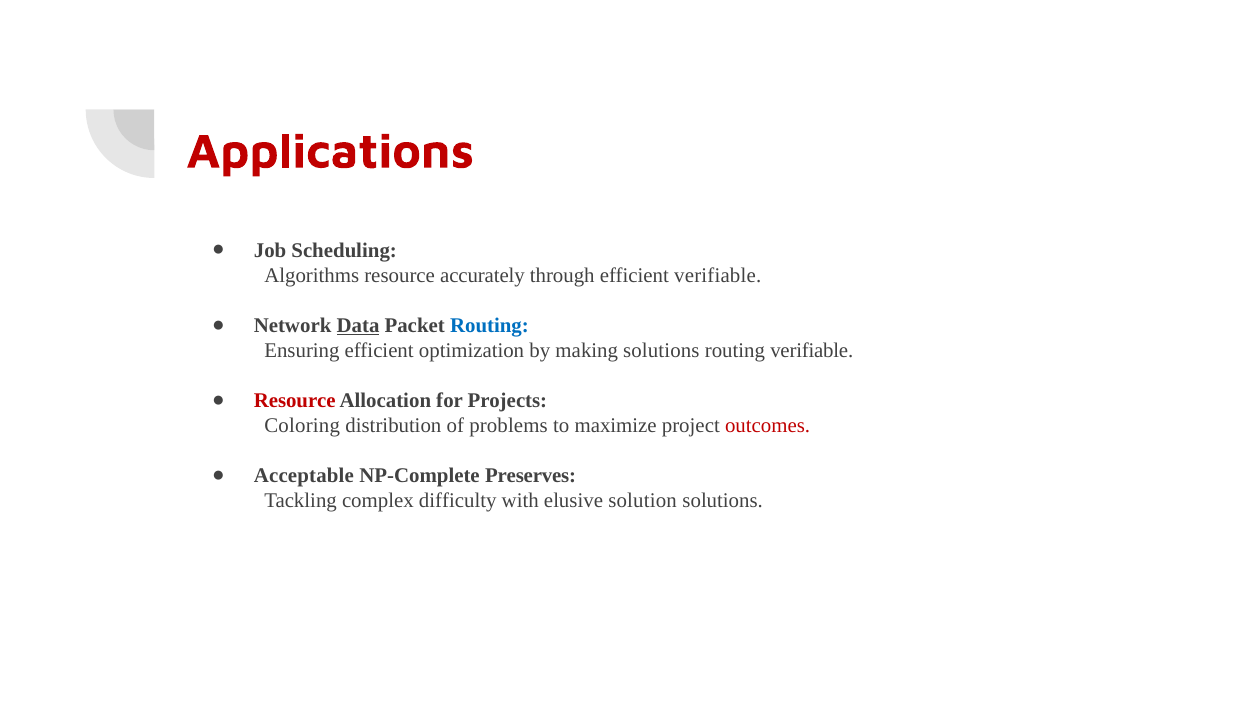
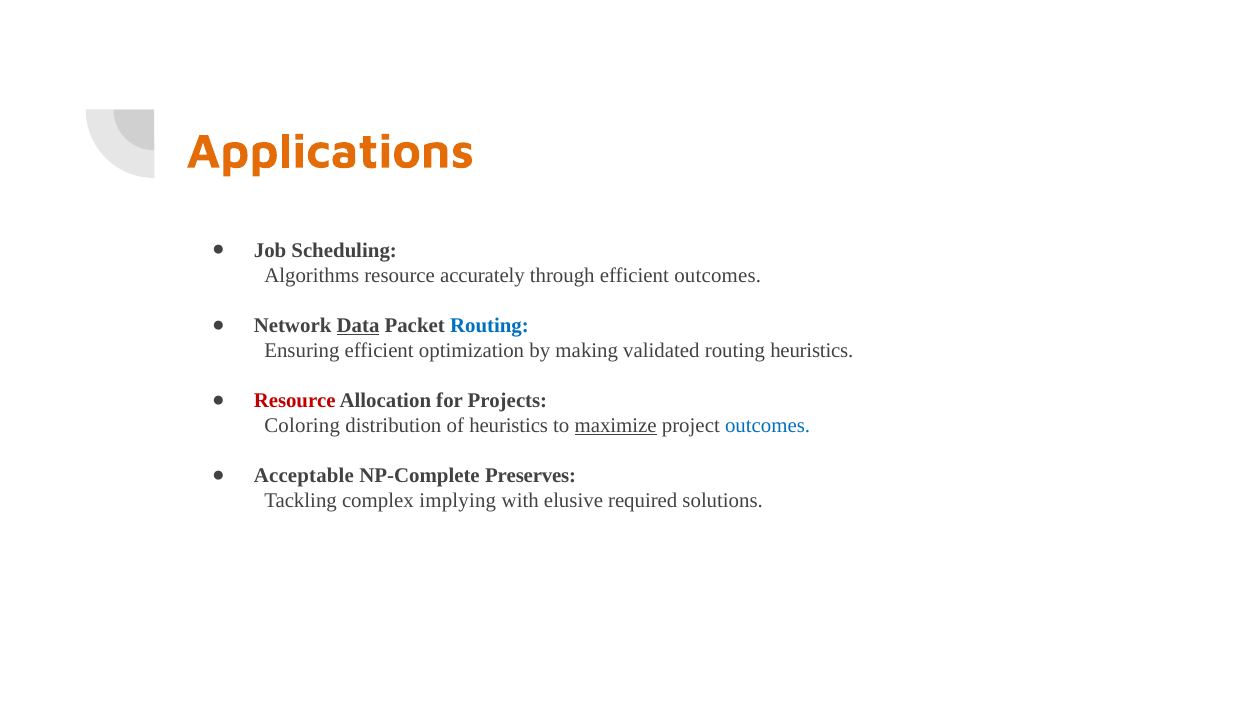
Applications colour: red -> orange
efficient verifiable: verifiable -> outcomes
making solutions: solutions -> validated
routing verifiable: verifiable -> heuristics
of problems: problems -> heuristics
maximize underline: none -> present
outcomes at (768, 426) colour: red -> blue
difficulty: difficulty -> implying
solution: solution -> required
